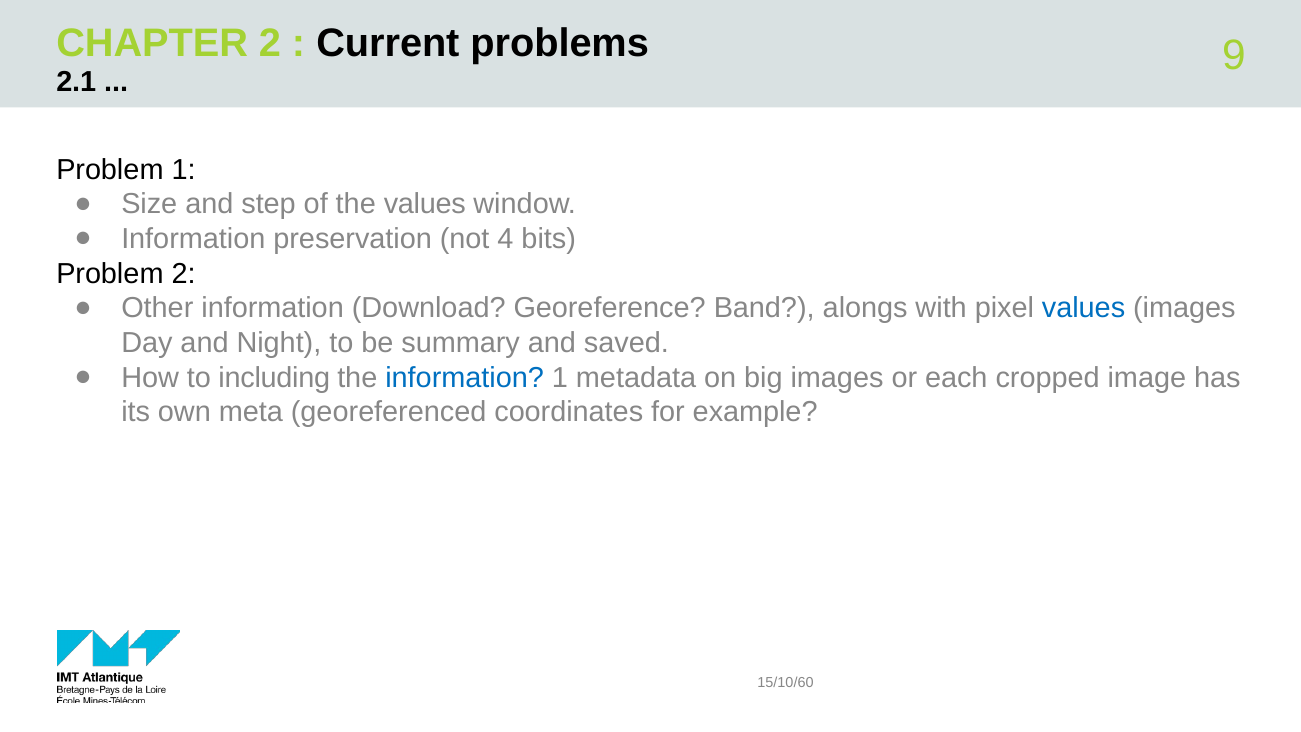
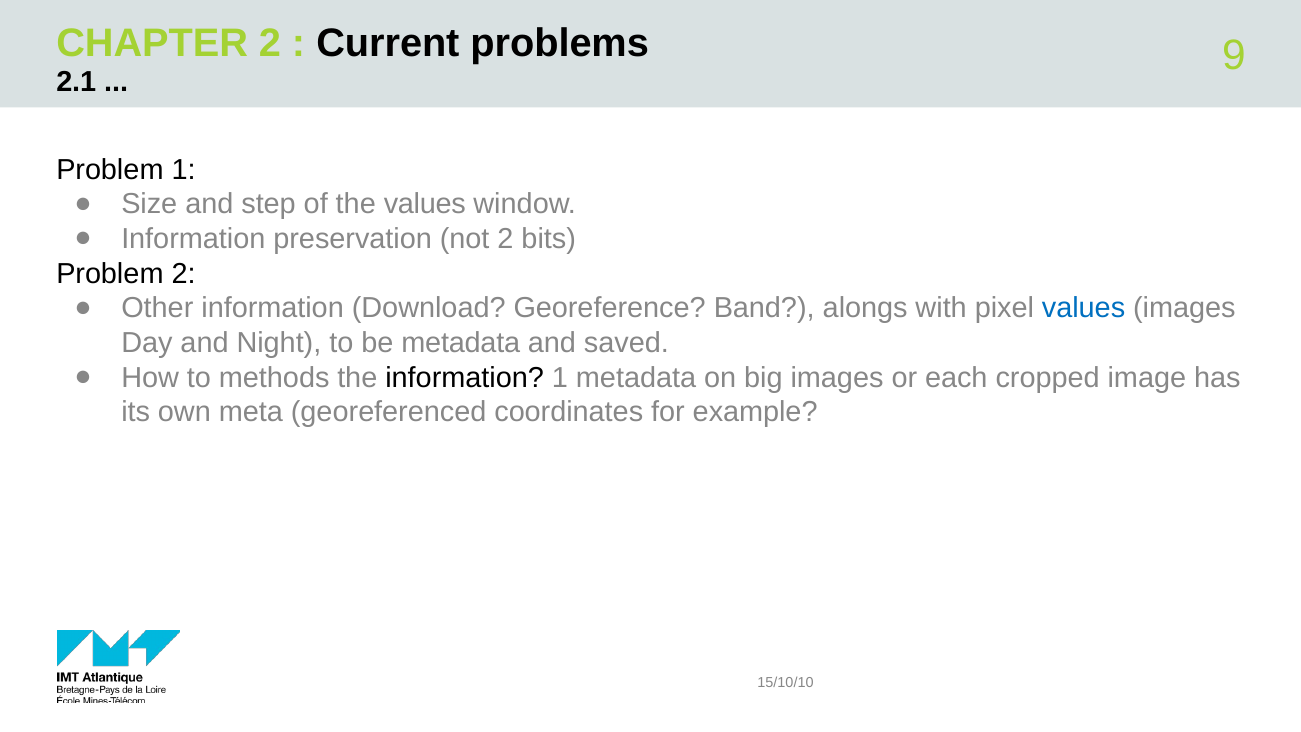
not 4: 4 -> 2
be summary: summary -> metadata
including: including -> methods
information at (465, 378) colour: blue -> black
15/10/60: 15/10/60 -> 15/10/10
